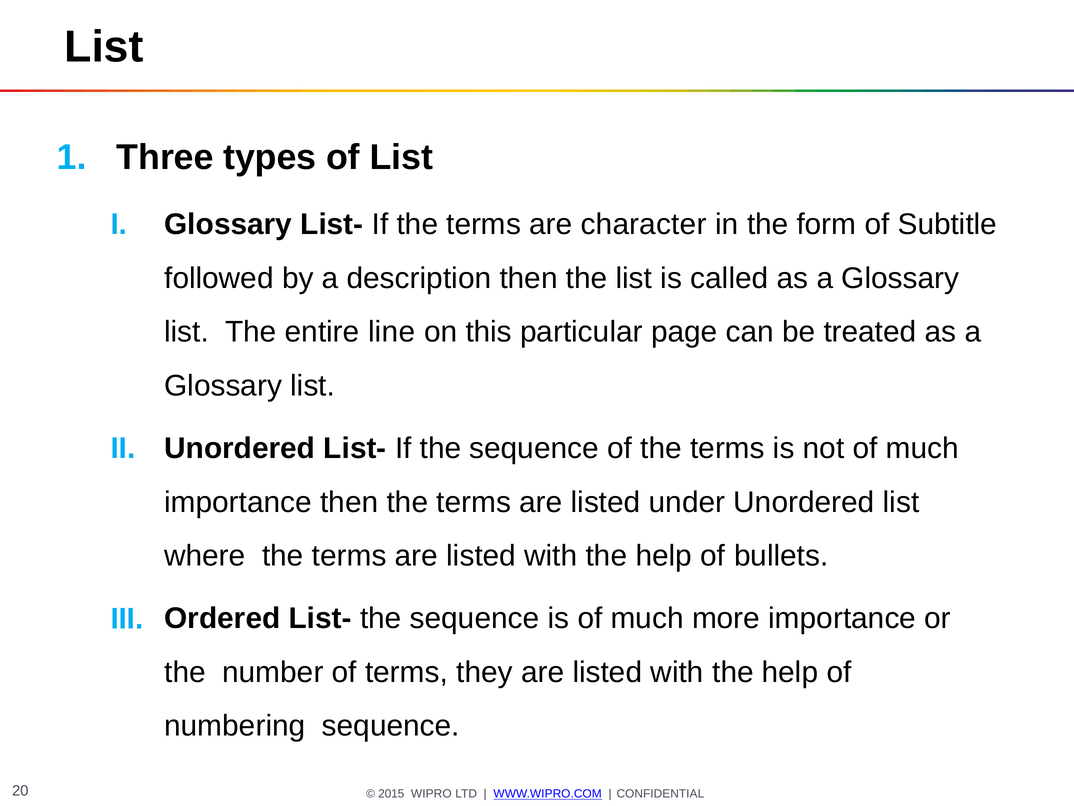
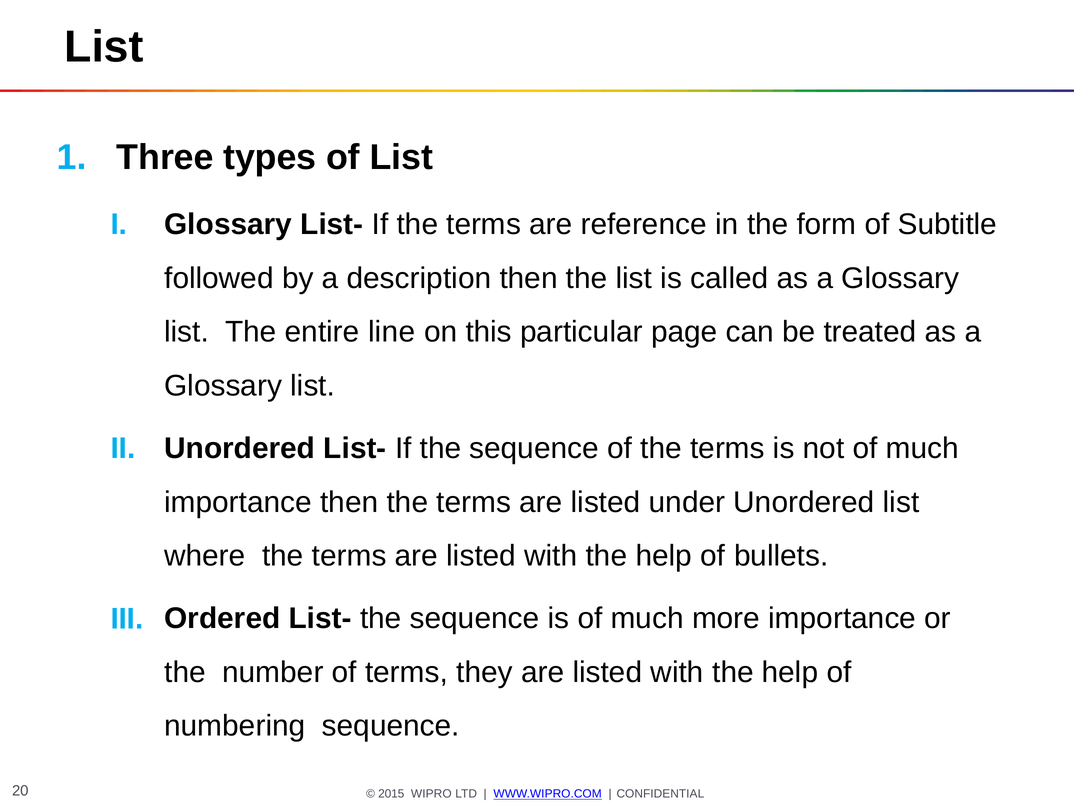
character: character -> reference
